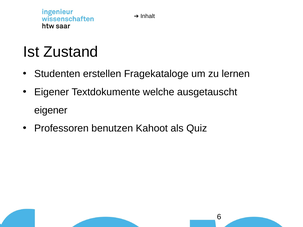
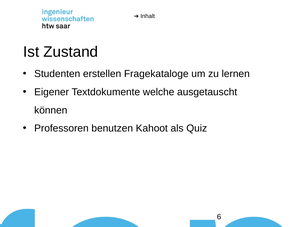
eigener at (51, 110): eigener -> können
